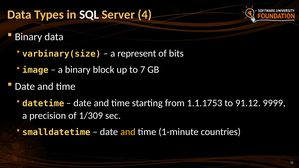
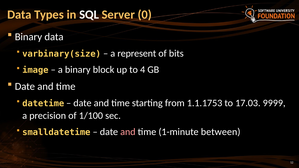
4: 4 -> 0
7: 7 -> 4
91.12: 91.12 -> 17.03
1/309: 1/309 -> 1/100
and at (128, 132) colour: yellow -> pink
countries: countries -> between
